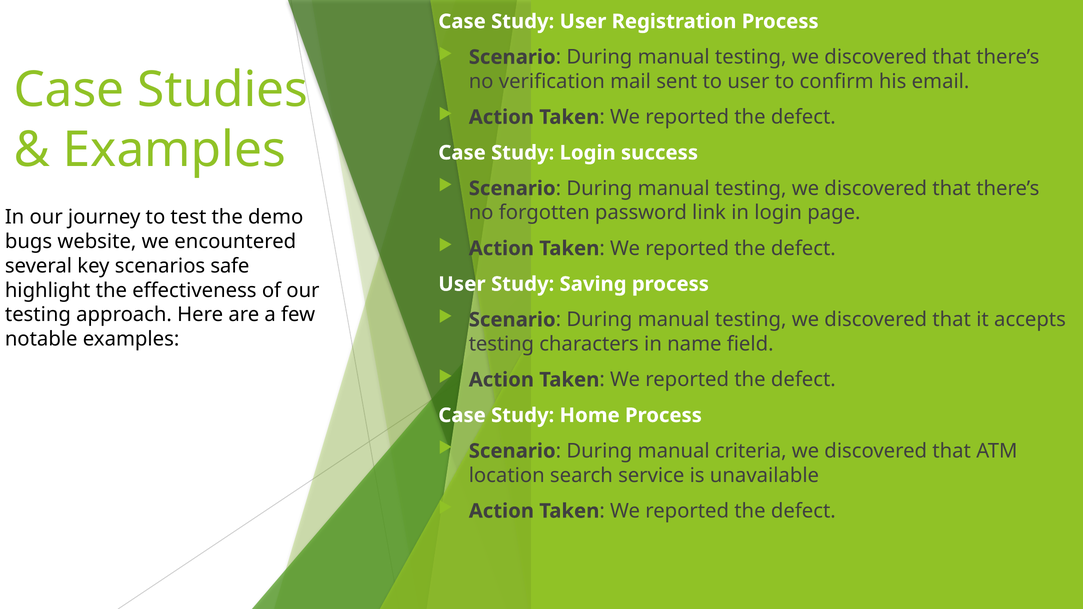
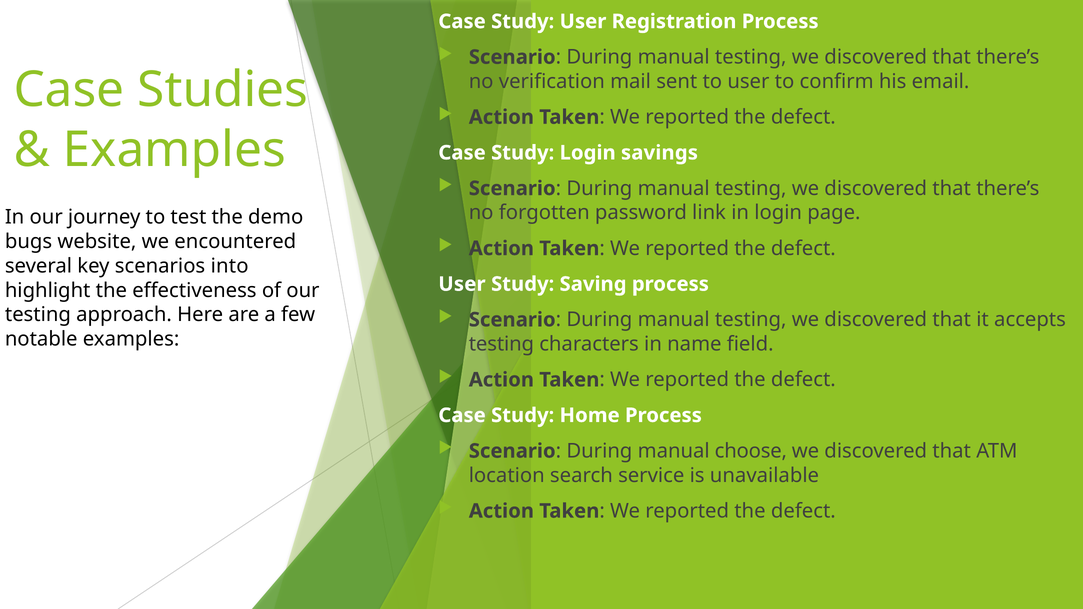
success: success -> savings
safe: safe -> into
criteria: criteria -> choose
